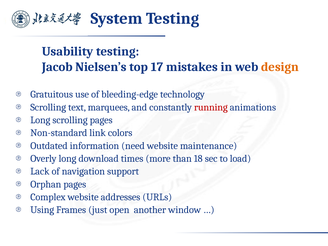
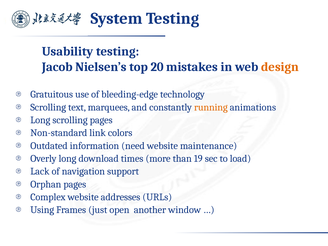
17: 17 -> 20
running colour: red -> orange
18: 18 -> 19
